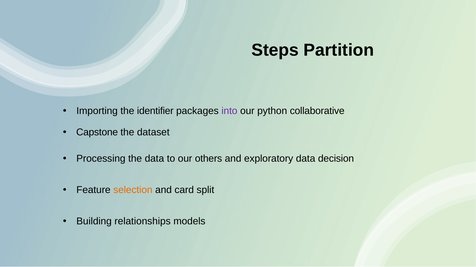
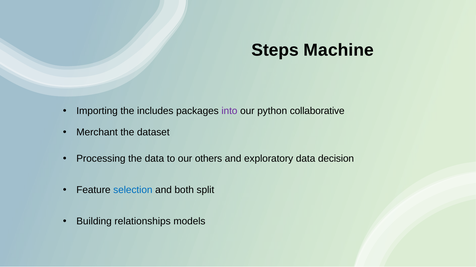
Partition: Partition -> Machine
identifier: identifier -> includes
Capstone: Capstone -> Merchant
selection colour: orange -> blue
card: card -> both
